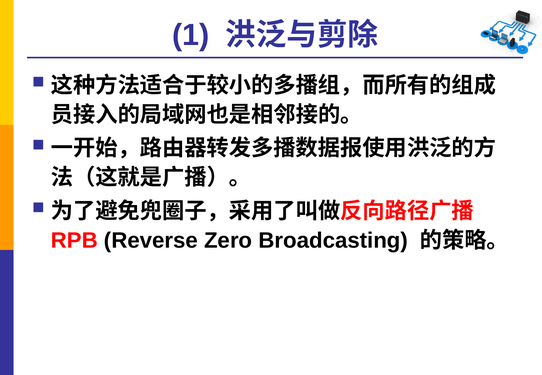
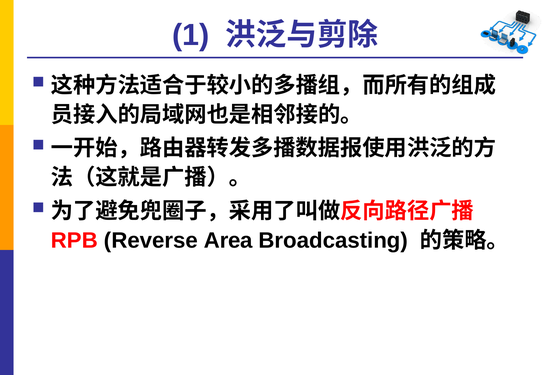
Zero: Zero -> Area
